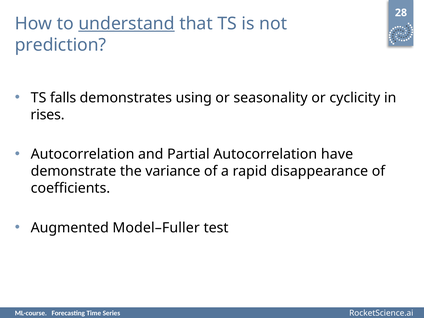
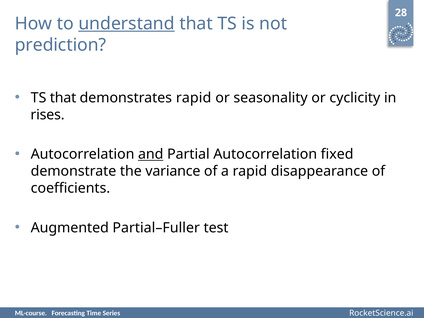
TS falls: falls -> that
demonstrates using: using -> rapid
and underline: none -> present
have: have -> fixed
Model–Fuller: Model–Fuller -> Partial–Fuller
